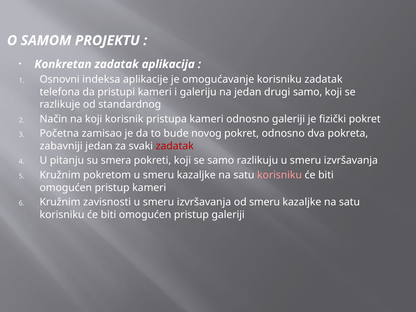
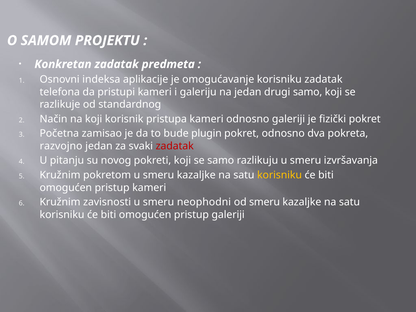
aplikacija: aplikacija -> predmeta
novog: novog -> plugin
zabavniji: zabavniji -> razvojno
smera: smera -> novog
korisniku at (280, 175) colour: pink -> yellow
izvršavanja at (204, 202): izvršavanja -> neophodni
